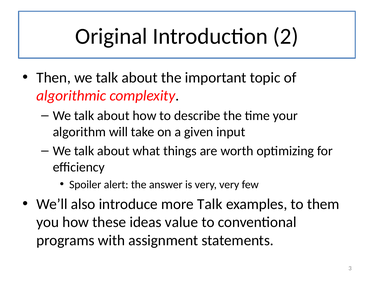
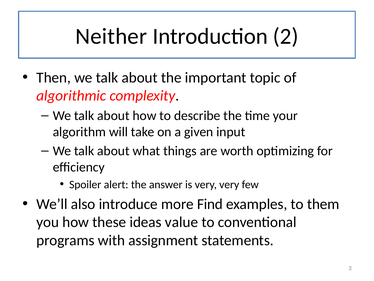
Original: Original -> Neither
more Talk: Talk -> Find
